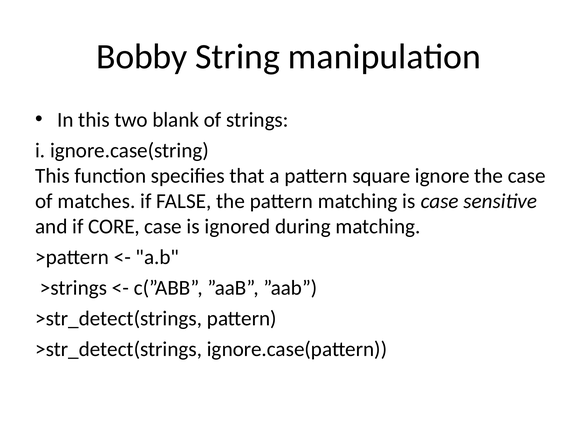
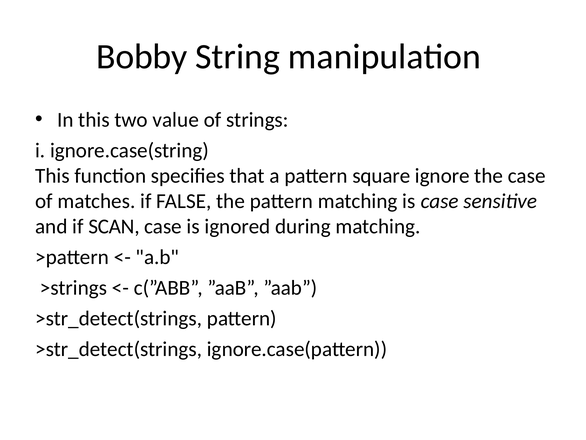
blank: blank -> value
CORE: CORE -> SCAN
